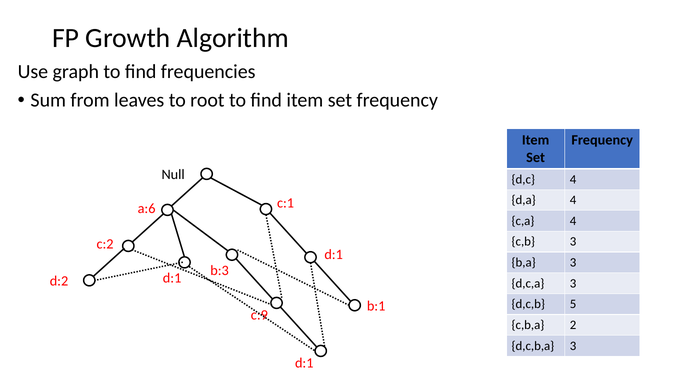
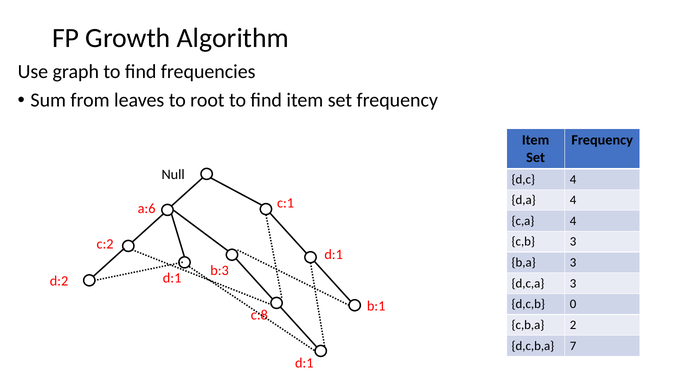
5: 5 -> 0
c:9: c:9 -> c:8
d,c,b,a 3: 3 -> 7
